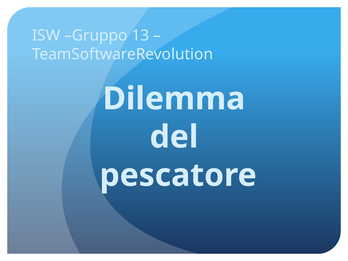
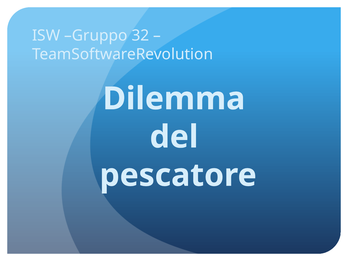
13: 13 -> 32
